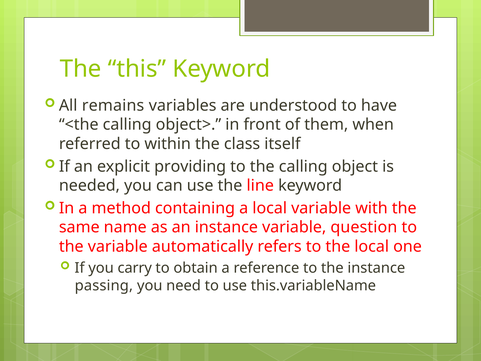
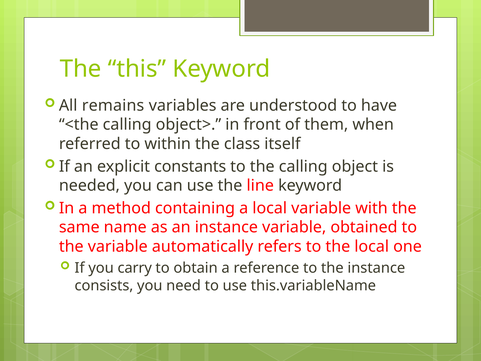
providing: providing -> constants
question: question -> obtained
passing: passing -> consists
